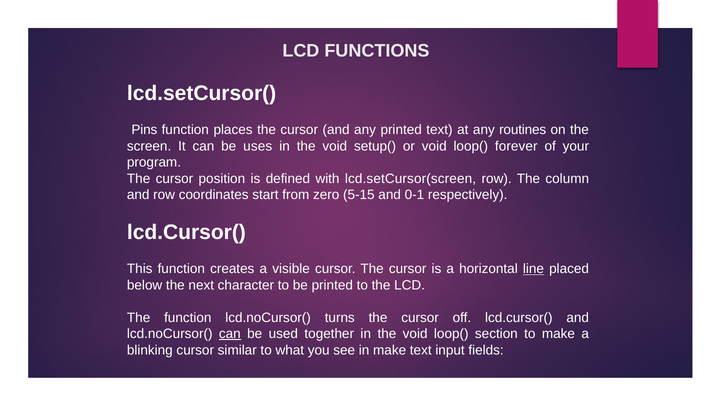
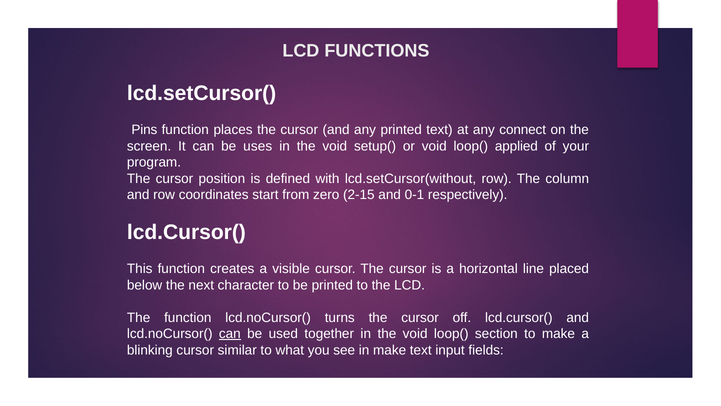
routines: routines -> connect
forever: forever -> applied
lcd.setCursor(screen: lcd.setCursor(screen -> lcd.setCursor(without
5-15: 5-15 -> 2-15
line underline: present -> none
